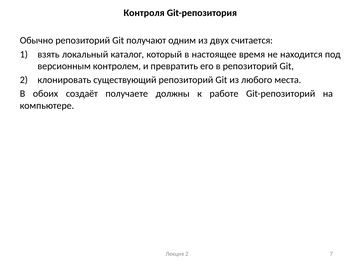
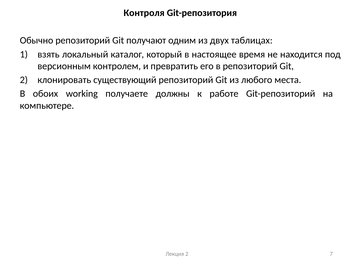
считается: считается -> таблицах
создаёт: создаёт -> working
